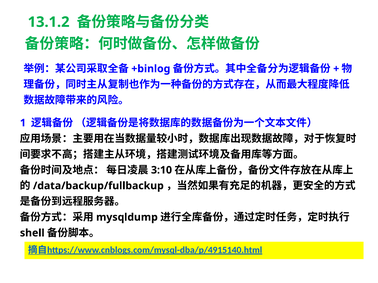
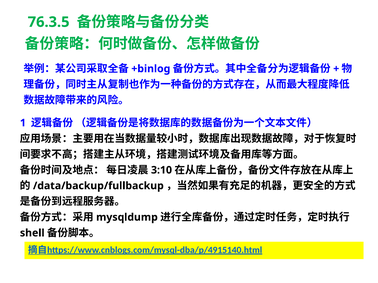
13.1.2: 13.1.2 -> 76.3.5
